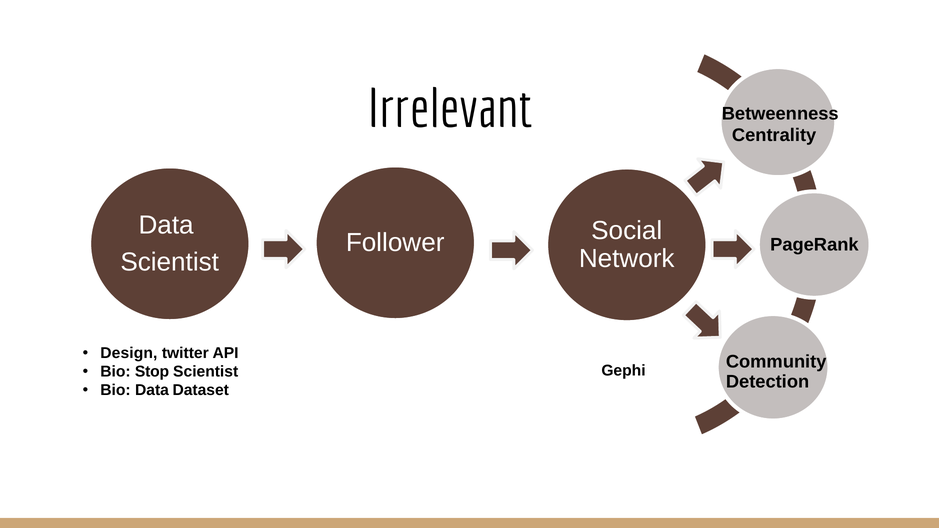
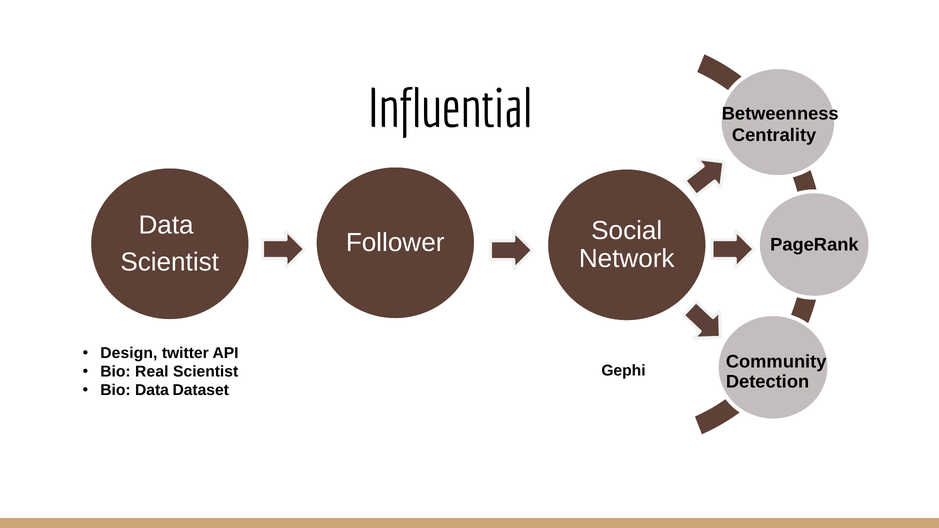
Irrelevant: Irrelevant -> Influential
Stop: Stop -> Real
